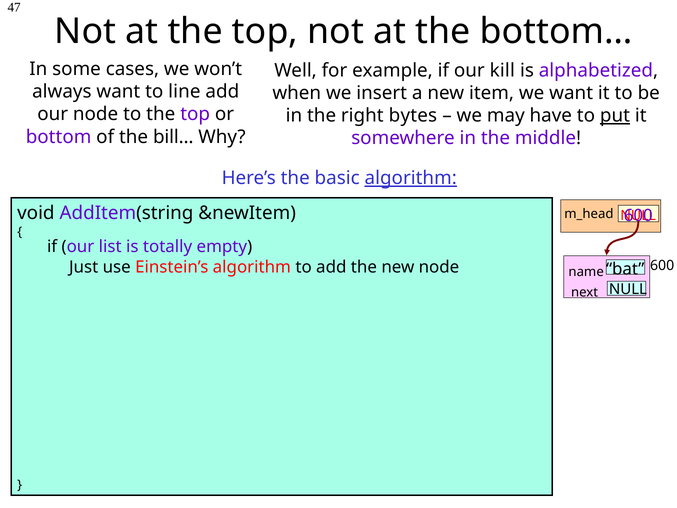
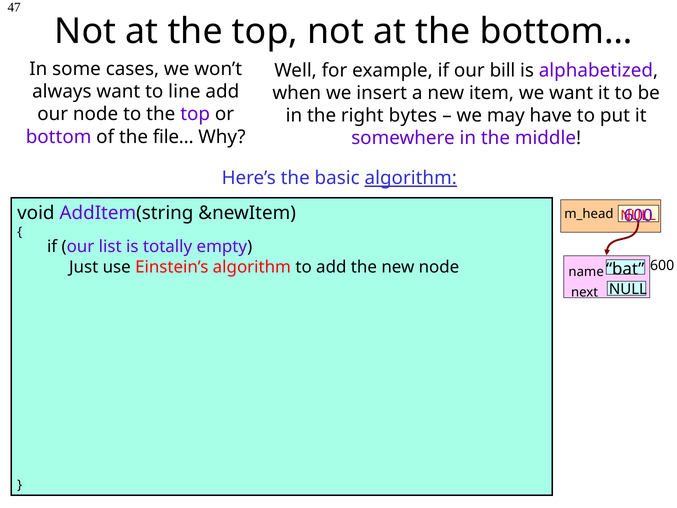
kill: kill -> bill
put underline: present -> none
bill…: bill… -> file…
